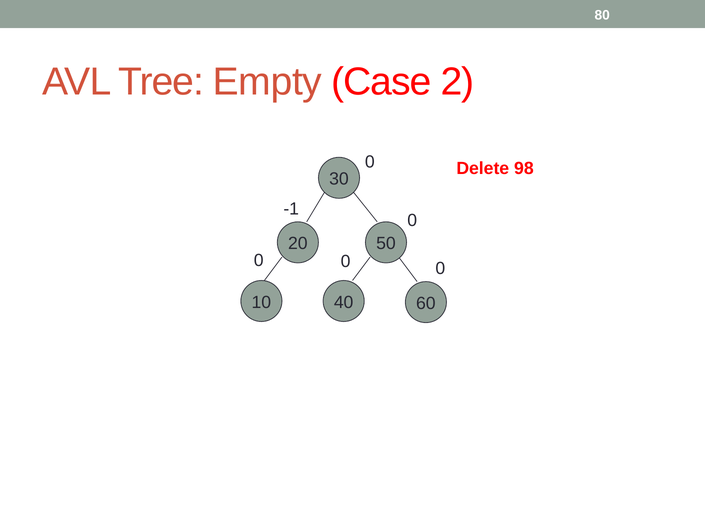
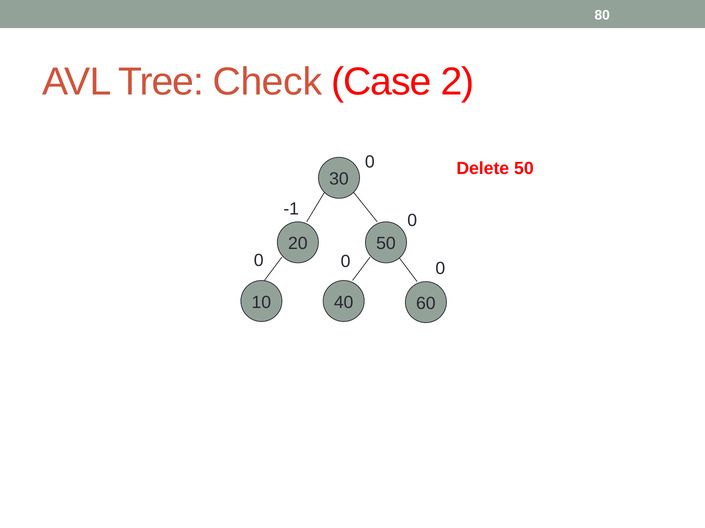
Empty: Empty -> Check
Delete 98: 98 -> 50
